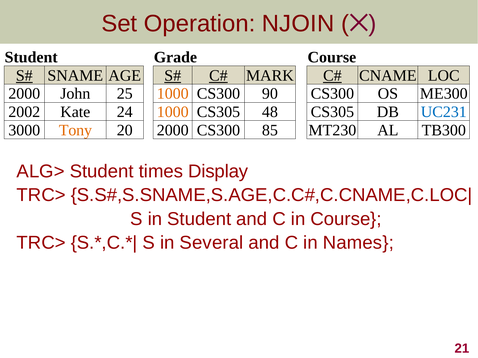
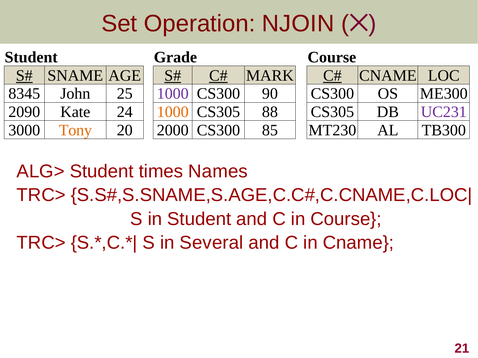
2000 at (24, 94): 2000 -> 8345
1000 at (173, 94) colour: orange -> purple
2002: 2002 -> 2090
48: 48 -> 88
UC231 colour: blue -> purple
Display: Display -> Names
in Names: Names -> Cname
